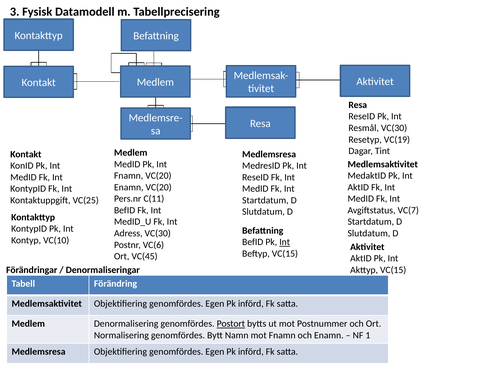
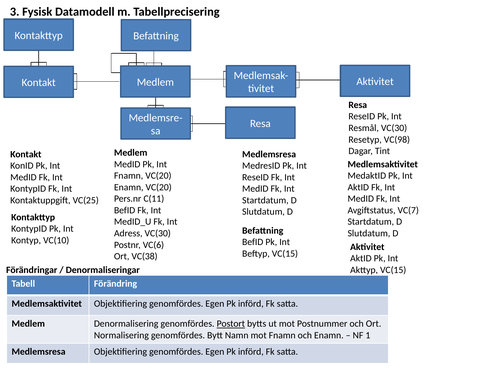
VC(19: VC(19 -> VC(98
Int at (285, 242) underline: present -> none
VC(45: VC(45 -> VC(38
